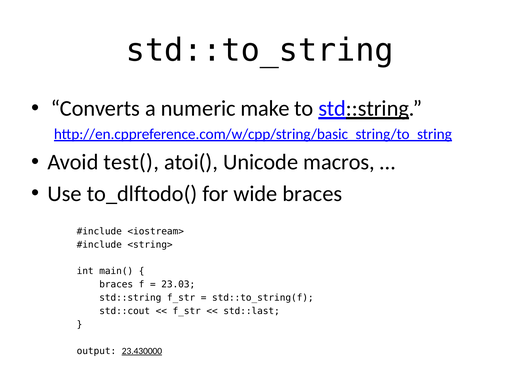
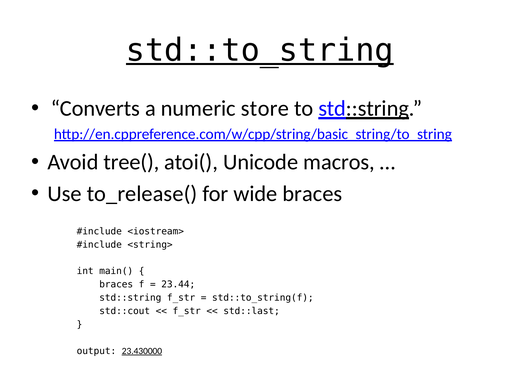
std::to_string underline: none -> present
make: make -> store
test(: test( -> tree(
to_dlftodo(: to_dlftodo( -> to_release(
23.03: 23.03 -> 23.44
